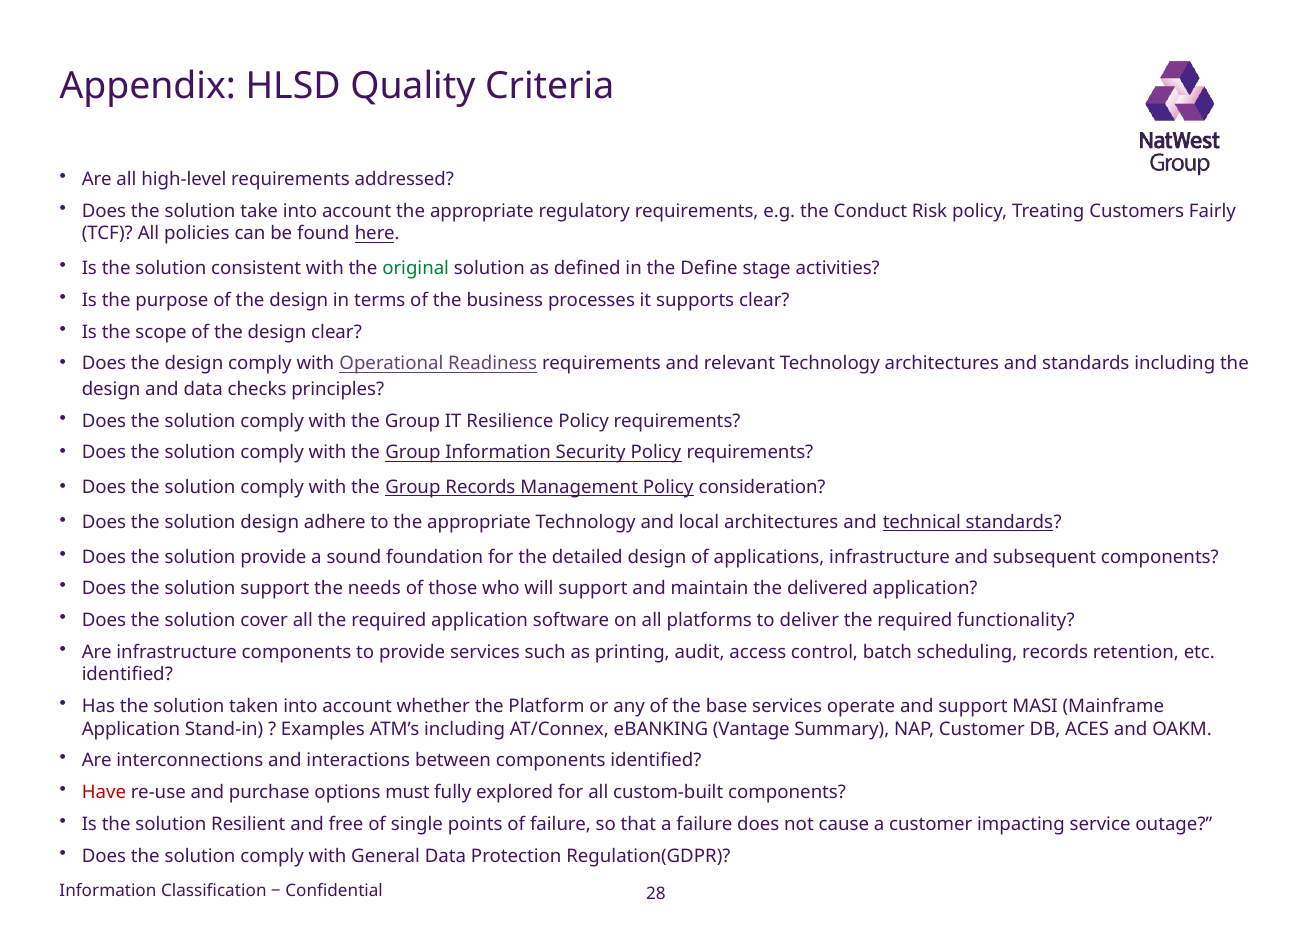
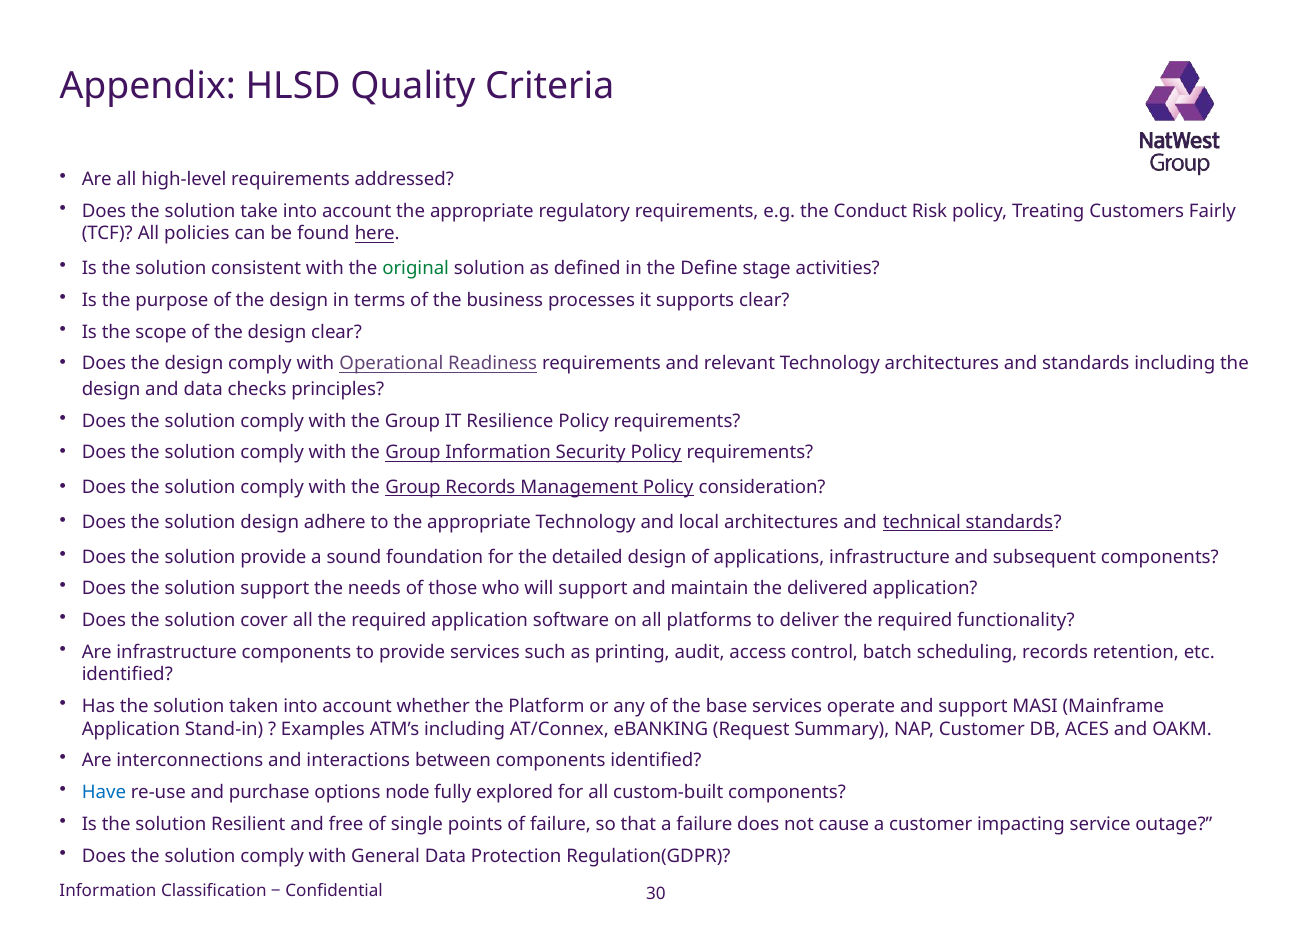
Vantage: Vantage -> Request
Have colour: red -> blue
must: must -> node
28: 28 -> 30
